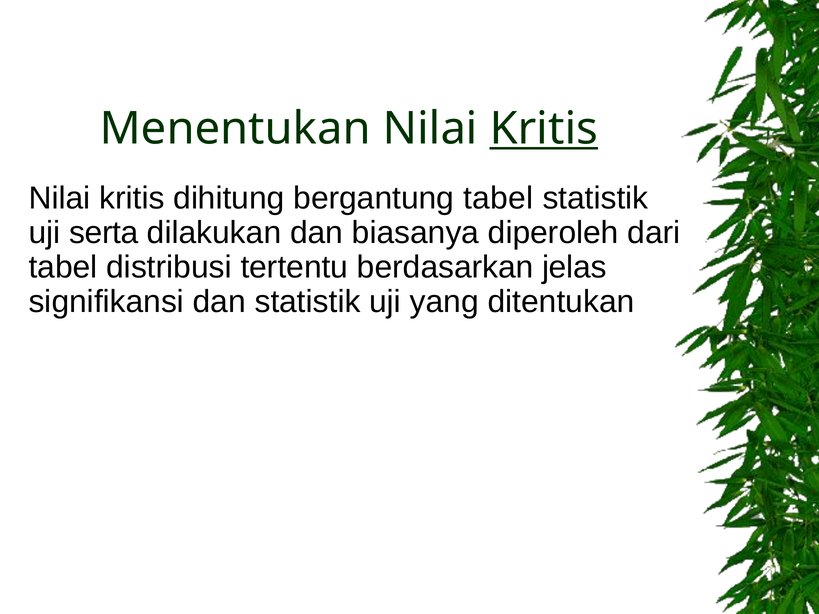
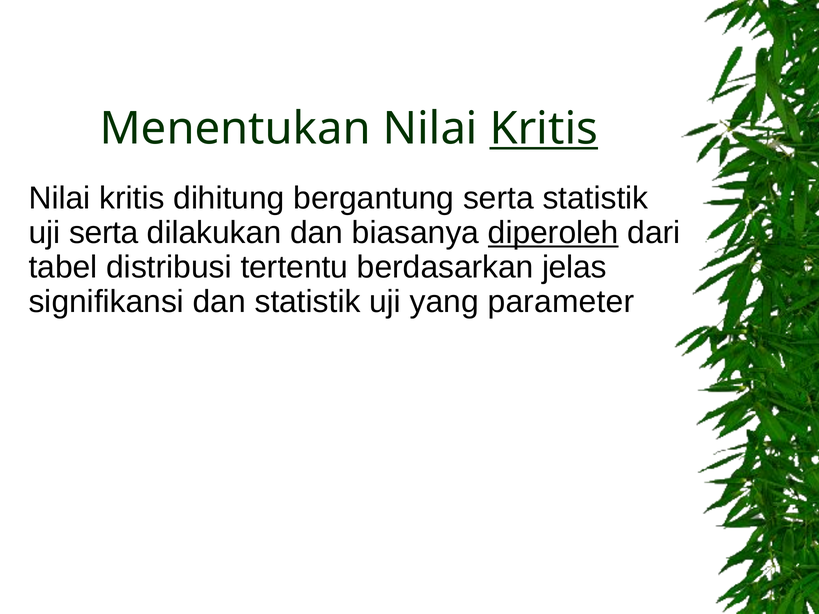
bergantung tabel: tabel -> serta
diperoleh underline: none -> present
ditentukan: ditentukan -> parameter
